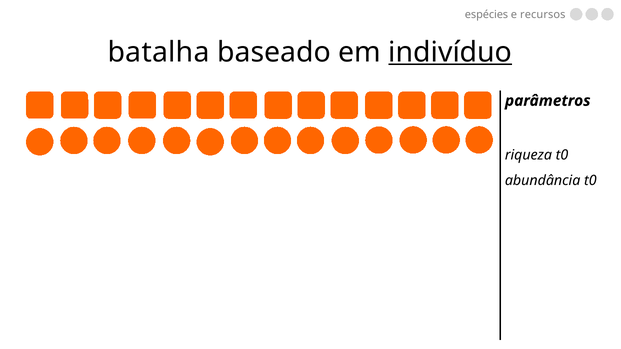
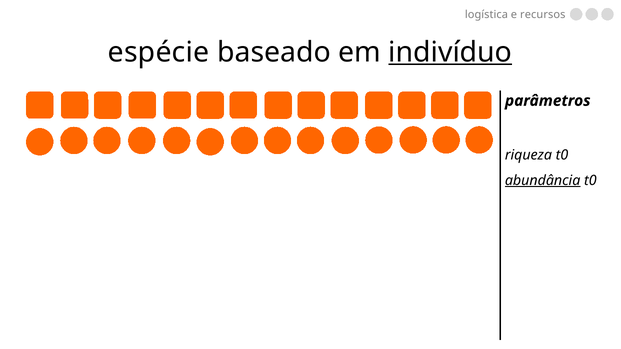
espécies: espécies -> logística
batalha: batalha -> espécie
abundância underline: none -> present
